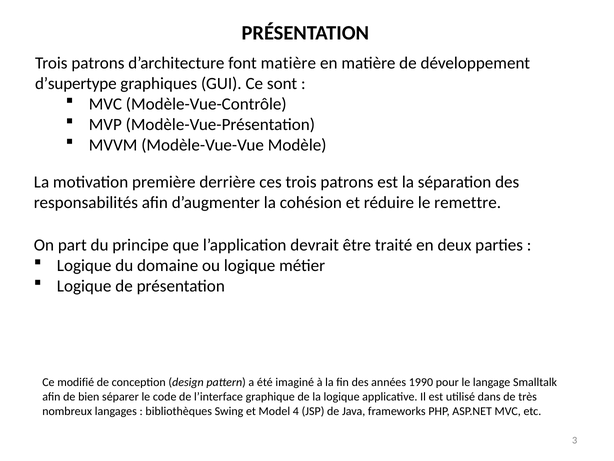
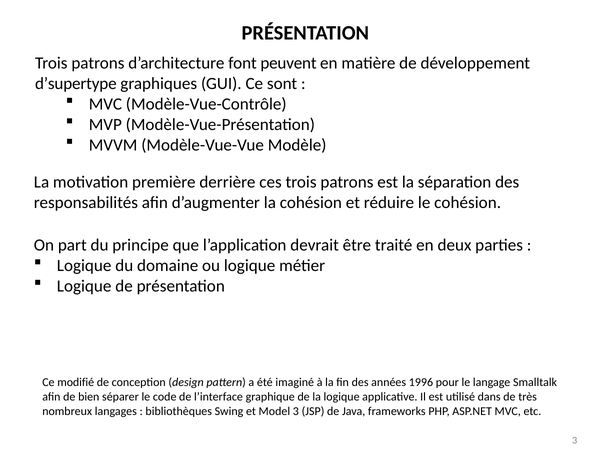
font matière: matière -> peuvent
le remettre: remettre -> cohésion
1990: 1990 -> 1996
Model 4: 4 -> 3
